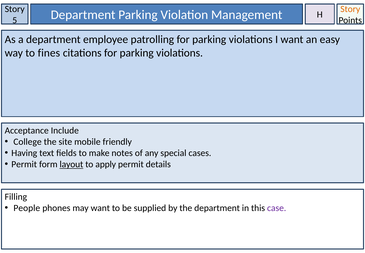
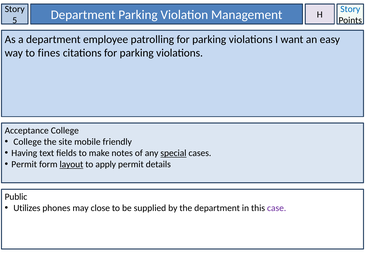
Story at (350, 9) colour: orange -> blue
Acceptance Include: Include -> College
special underline: none -> present
Filling: Filling -> Public
People: People -> Utilizes
may want: want -> close
